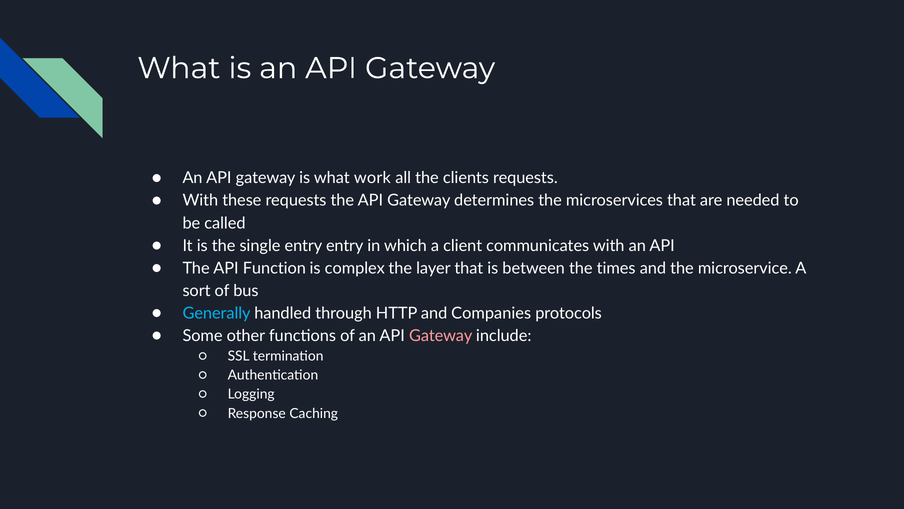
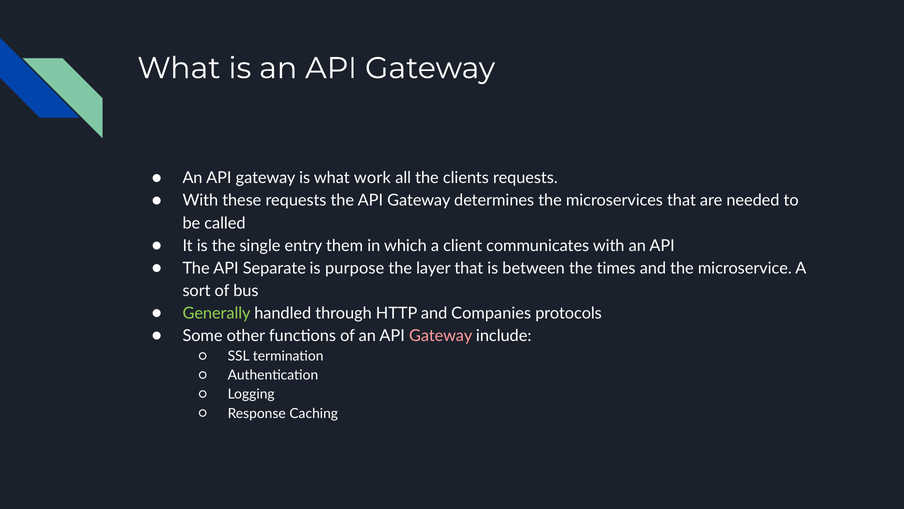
entry entry: entry -> them
Function: Function -> Separate
complex: complex -> purpose
Generally colour: light blue -> light green
